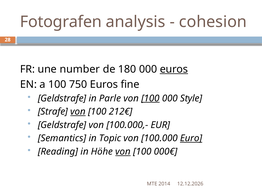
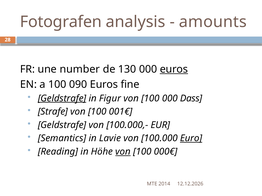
cohesion: cohesion -> amounts
180: 180 -> 130
750: 750 -> 090
Geldstrafe at (62, 99) underline: none -> present
Parle: Parle -> Figur
100 at (150, 99) underline: present -> none
Style: Style -> Dass
von at (78, 112) underline: present -> none
212€: 212€ -> 001€
Topic: Topic -> Lavie
